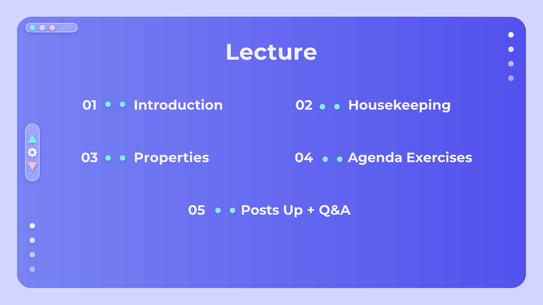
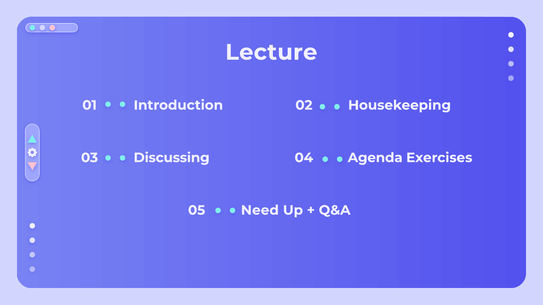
Properties: Properties -> Discussing
Posts: Posts -> Need
